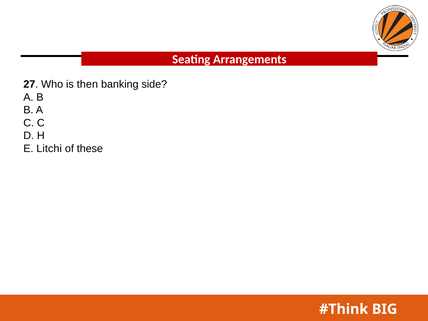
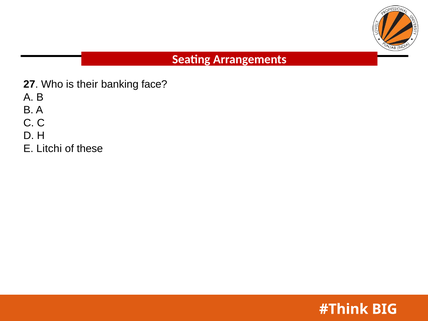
then: then -> their
side: side -> face
